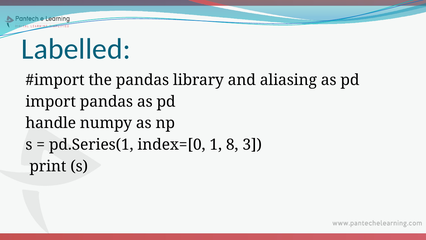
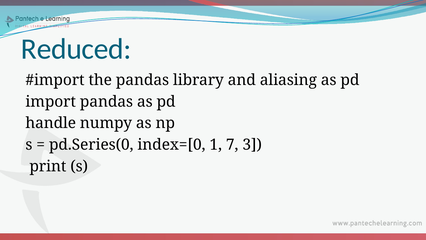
Labelled: Labelled -> Reduced
pd.Series(1: pd.Series(1 -> pd.Series(0
8: 8 -> 7
